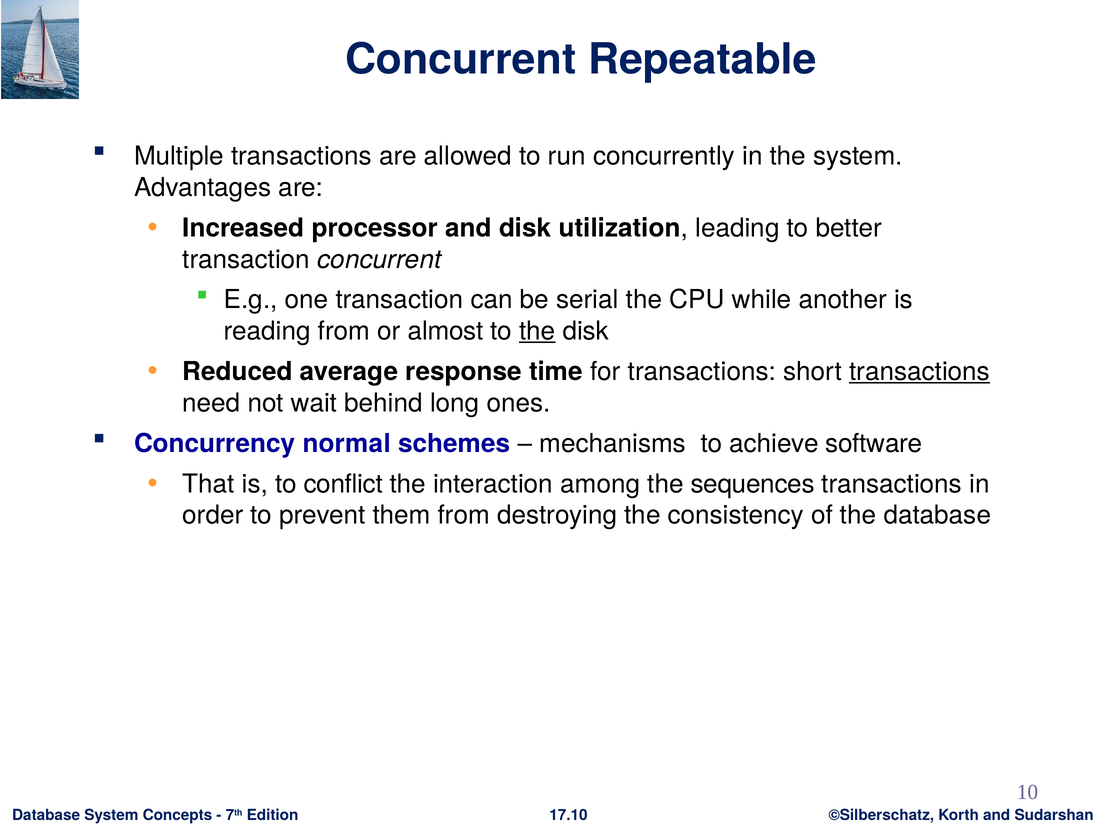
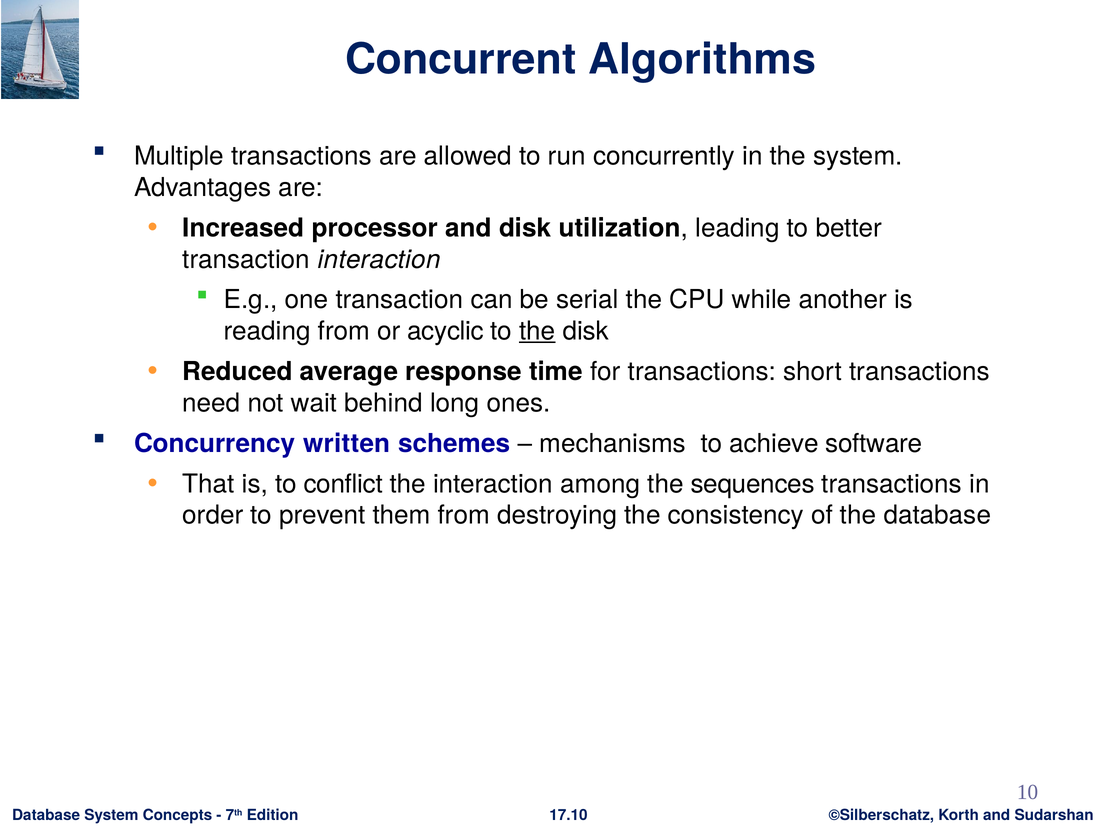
Repeatable: Repeatable -> Algorithms
transaction concurrent: concurrent -> interaction
almost: almost -> acyclic
transactions at (920, 372) underline: present -> none
normal: normal -> written
